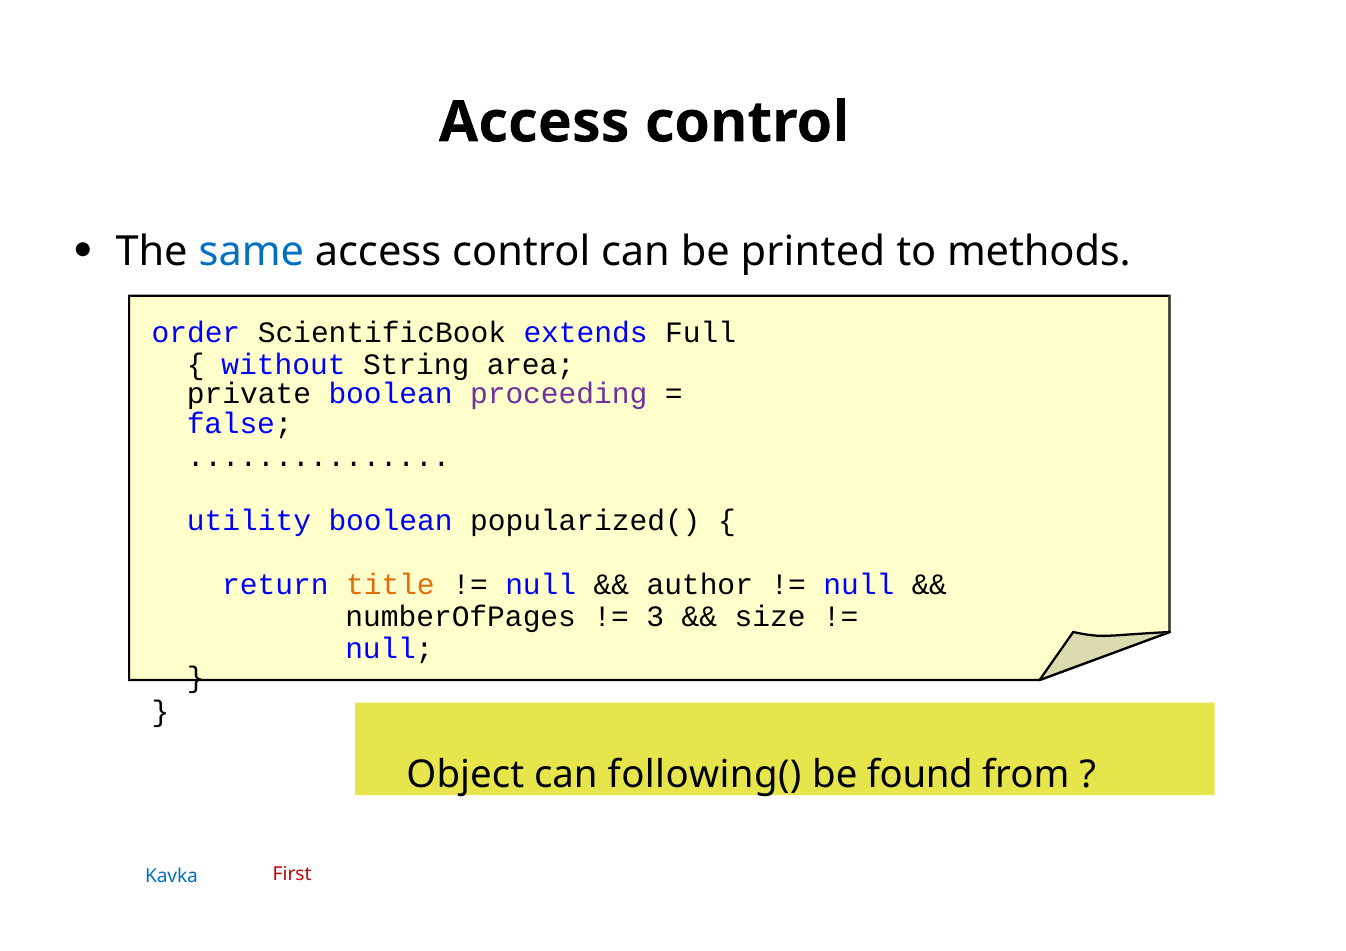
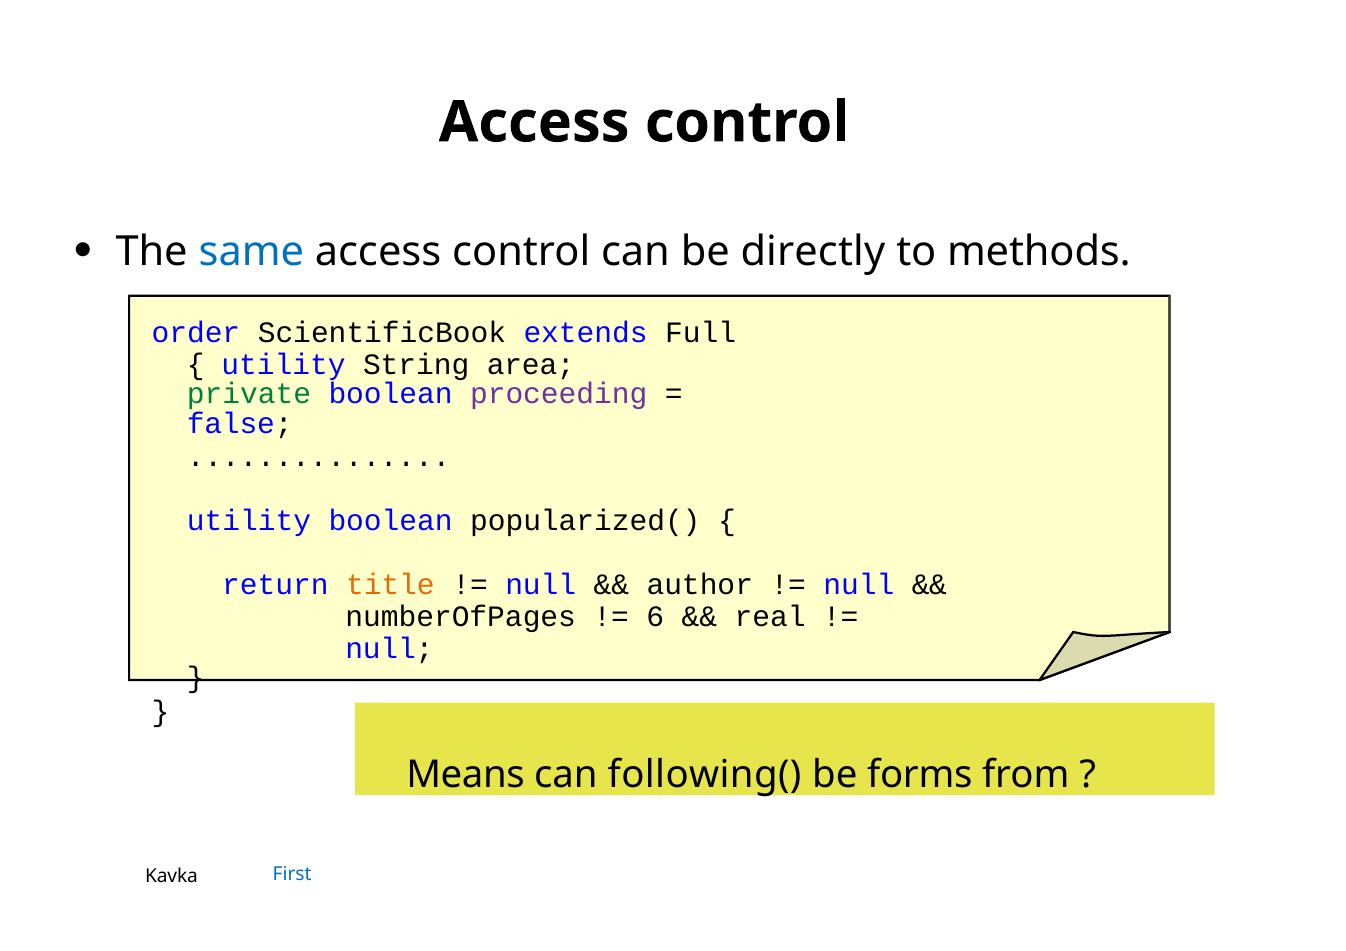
printed: printed -> directly
without at (283, 364): without -> utility
private colour: black -> green
3: 3 -> 6
size: size -> real
Object: Object -> Means
found: found -> forms
First colour: red -> blue
Kavka colour: blue -> black
